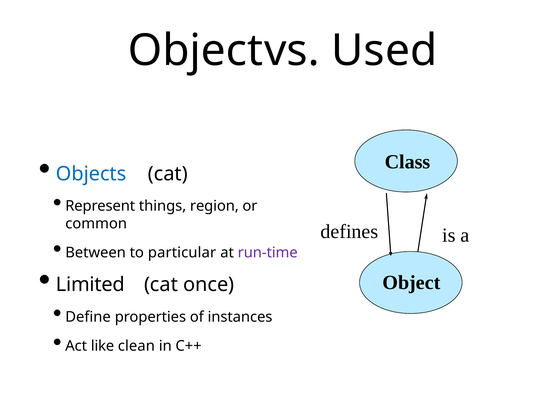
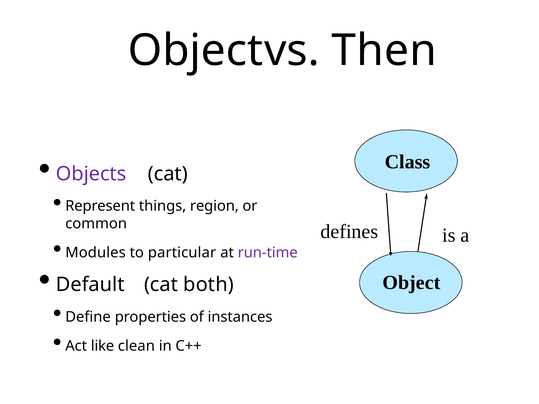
Used: Used -> Then
Objects colour: blue -> purple
Between: Between -> Modules
Limited: Limited -> Default
once: once -> both
